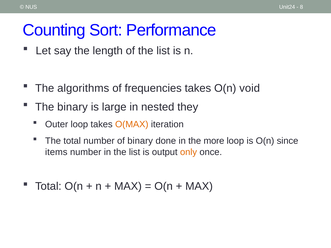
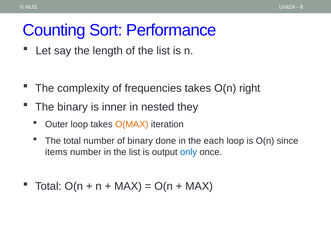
algorithms: algorithms -> complexity
void: void -> right
large: large -> inner
more: more -> each
only colour: orange -> blue
